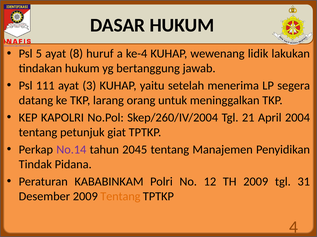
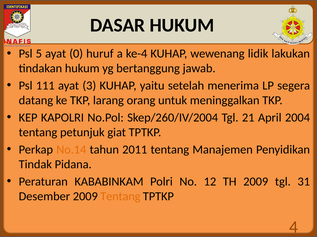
8: 8 -> 0
No.14 colour: purple -> orange
2045: 2045 -> 2011
